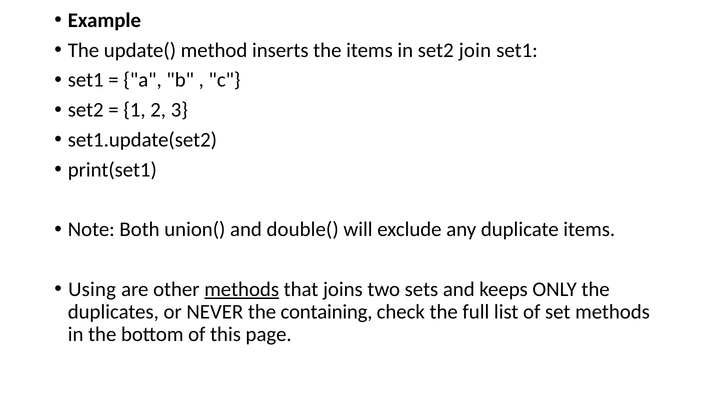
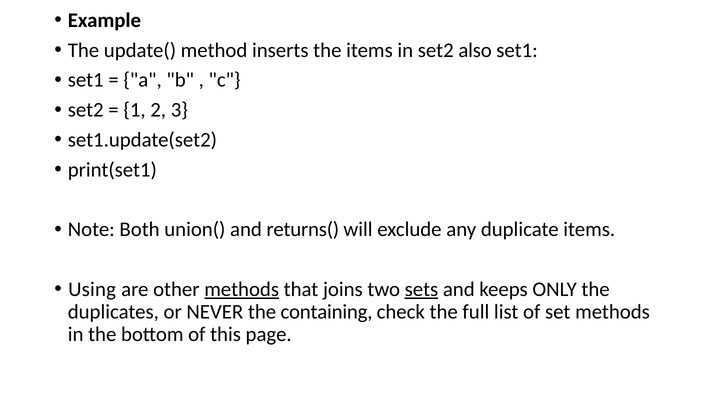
join: join -> also
double(: double( -> returns(
sets underline: none -> present
